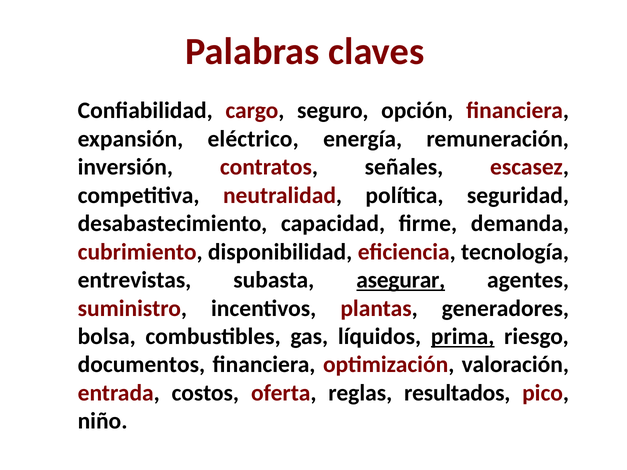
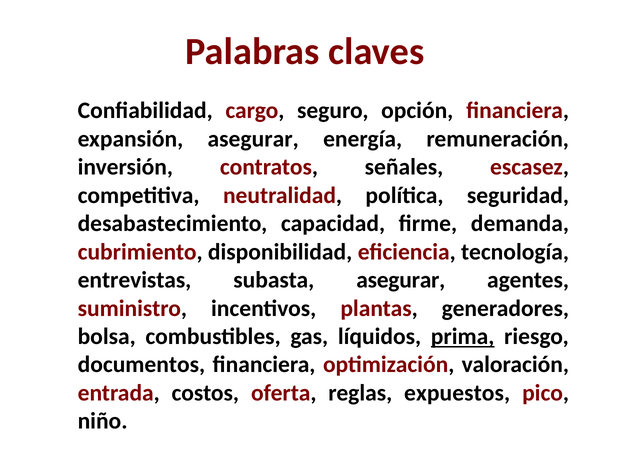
expansión eléctrico: eléctrico -> asegurar
asegurar at (401, 280) underline: present -> none
resultados: resultados -> expuestos
